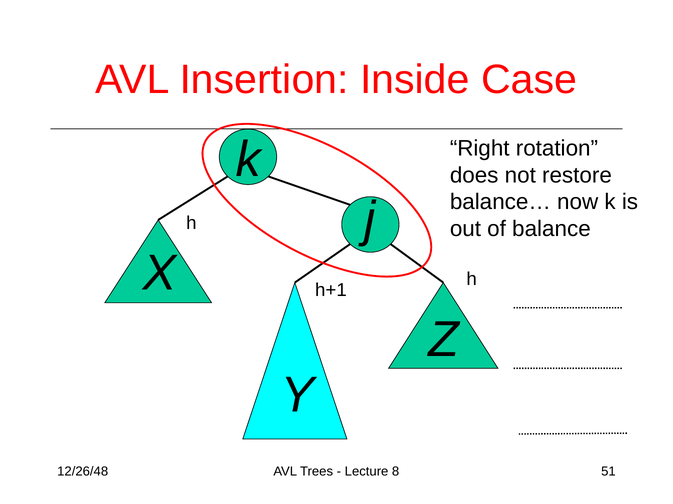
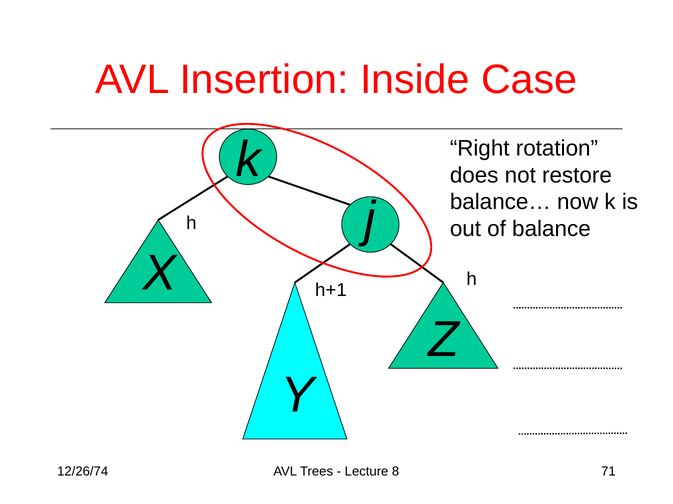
12/26/48: 12/26/48 -> 12/26/74
51: 51 -> 71
